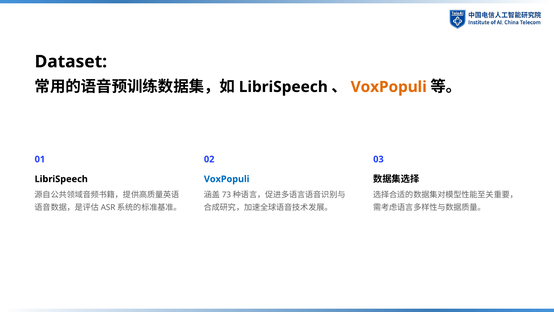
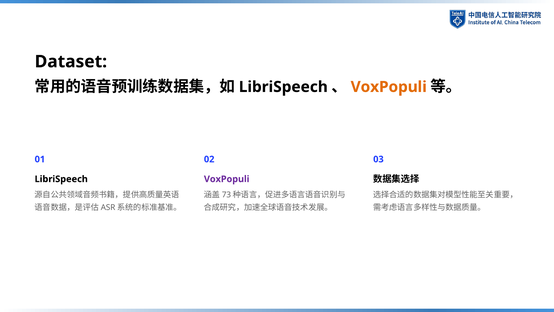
VoxPopuli at (227, 179) colour: blue -> purple
